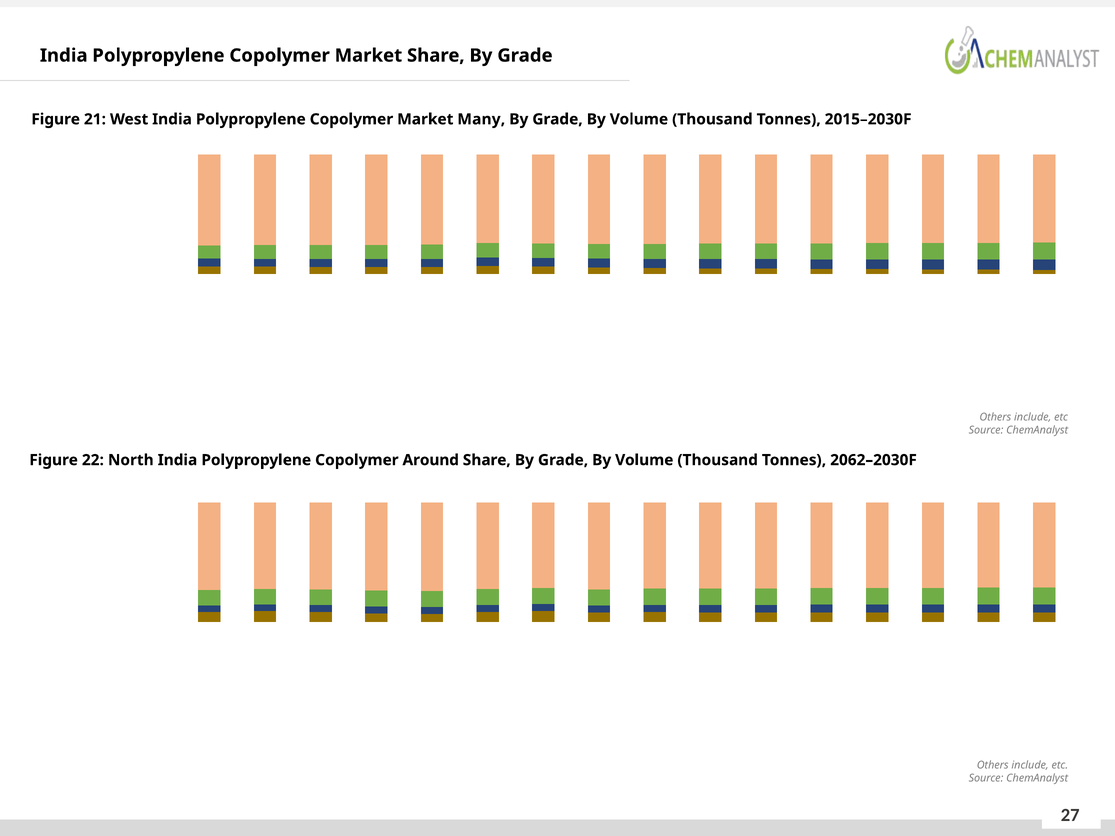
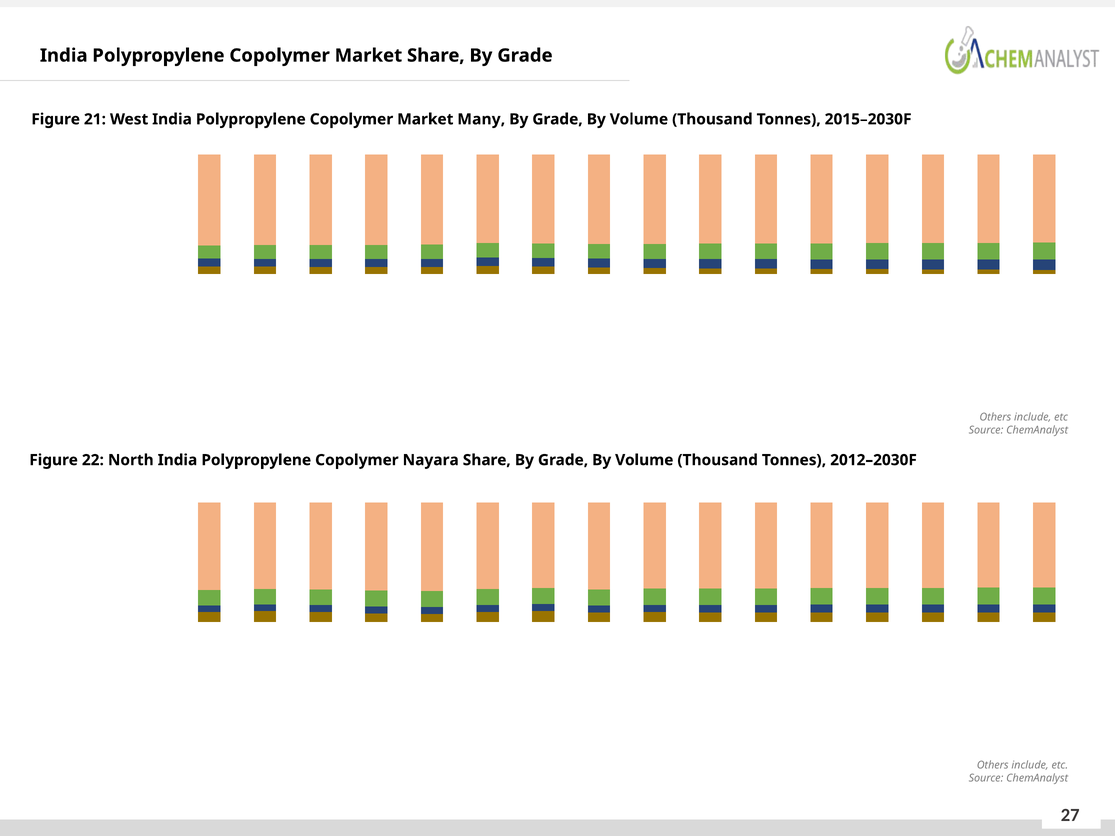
Around: Around -> Nayara
2062–2030F: 2062–2030F -> 2012–2030F
